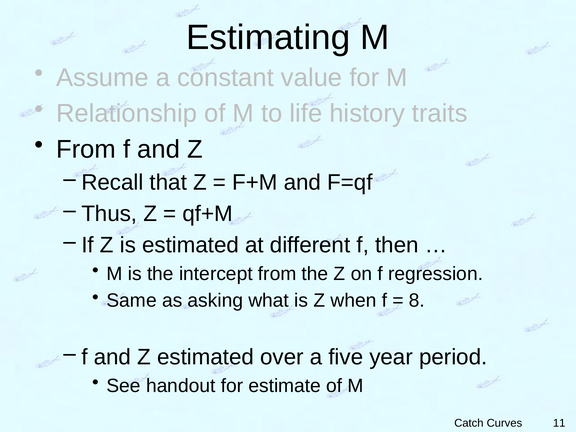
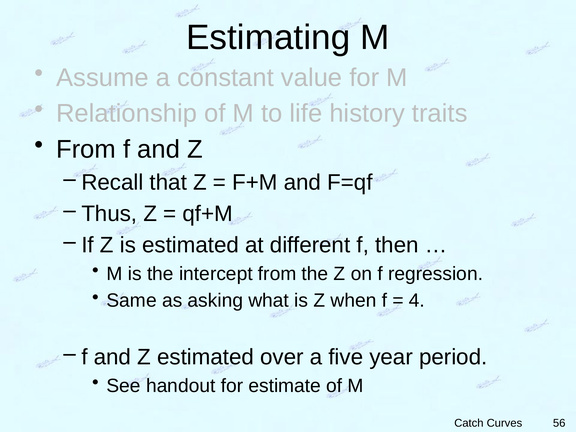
8: 8 -> 4
11: 11 -> 56
